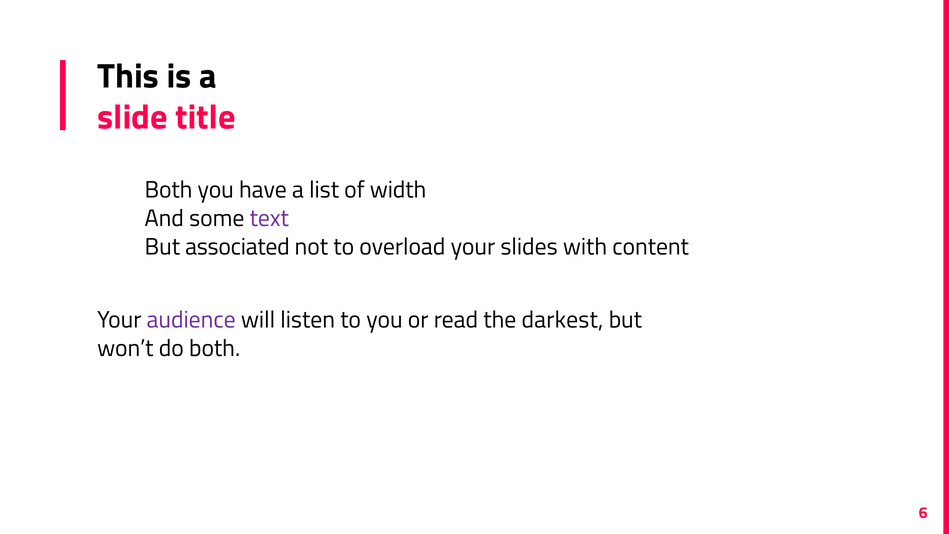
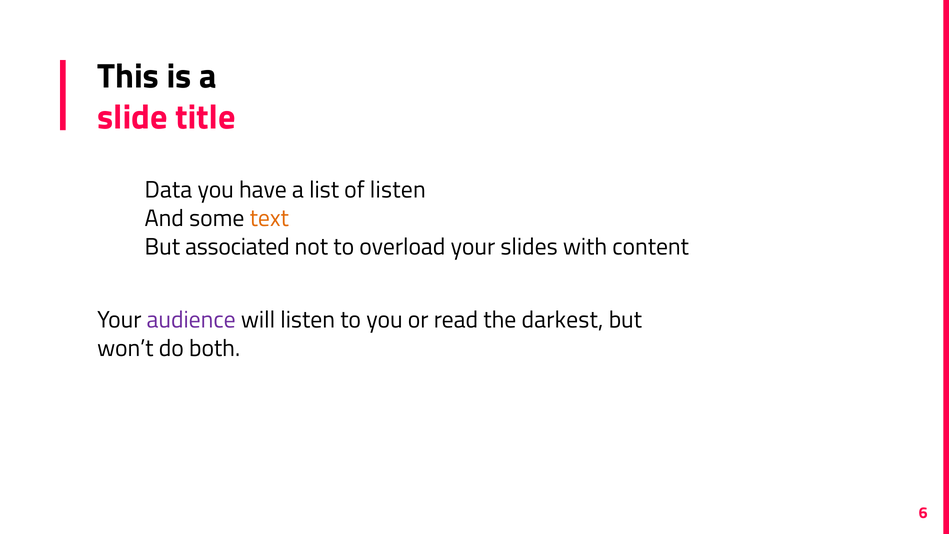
Both at (169, 190): Both -> Data
of width: width -> listen
text colour: purple -> orange
